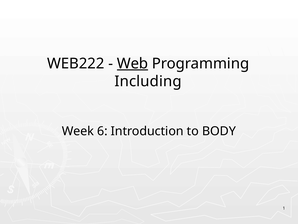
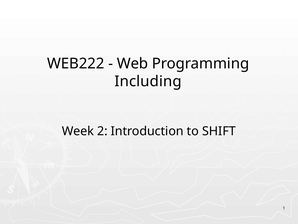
Web underline: present -> none
6: 6 -> 2
BODY: BODY -> SHIFT
